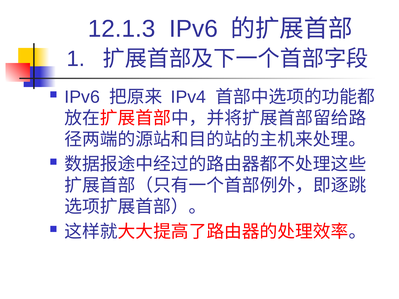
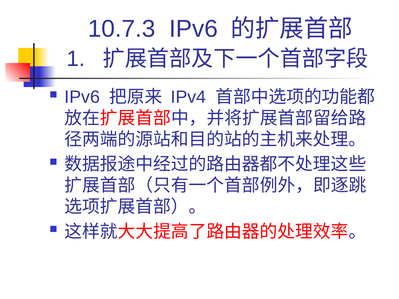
12.1.3: 12.1.3 -> 10.7.3
